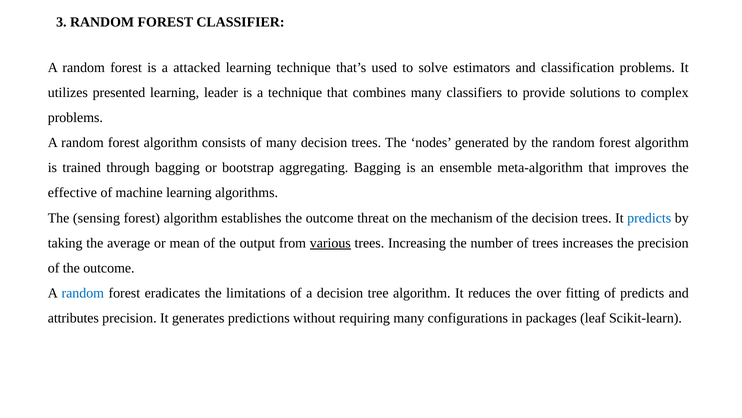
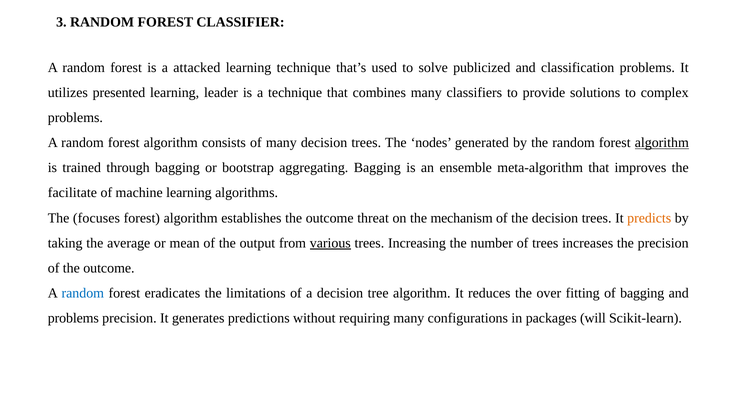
estimators: estimators -> publicized
algorithm at (662, 143) underline: none -> present
effective: effective -> facilitate
sensing: sensing -> focuses
predicts at (649, 218) colour: blue -> orange
of predicts: predicts -> bagging
attributes at (73, 318): attributes -> problems
leaf: leaf -> will
